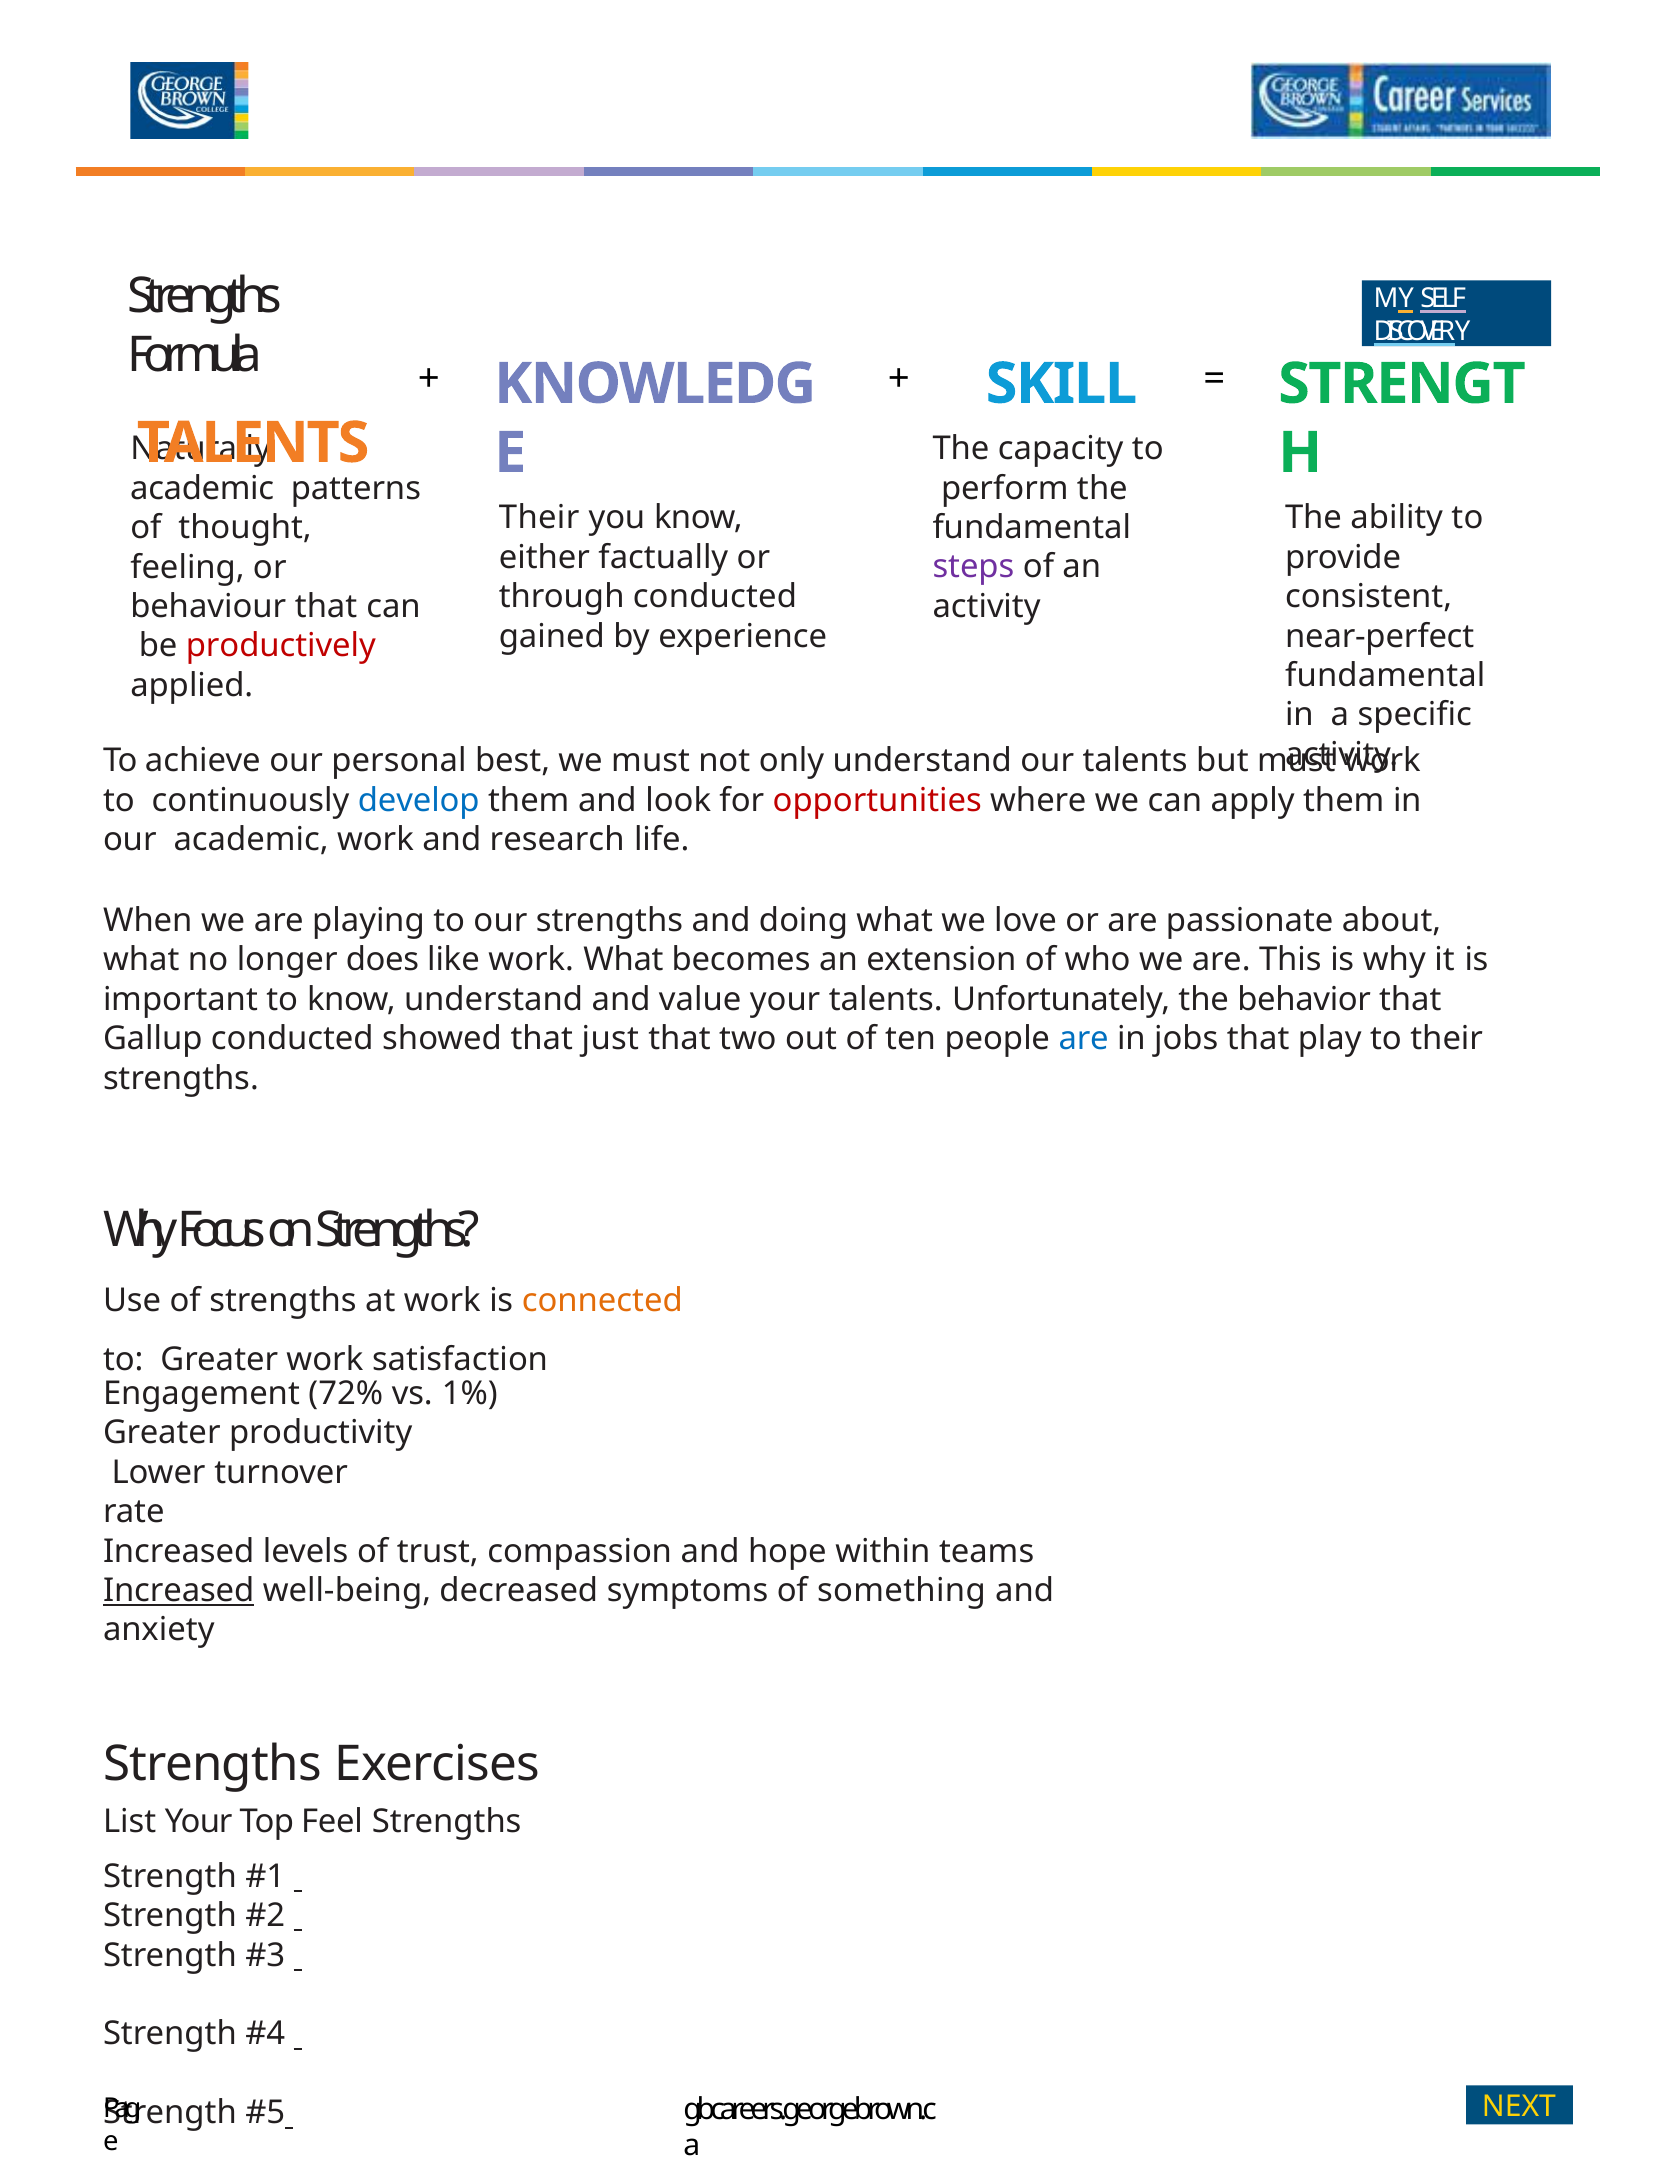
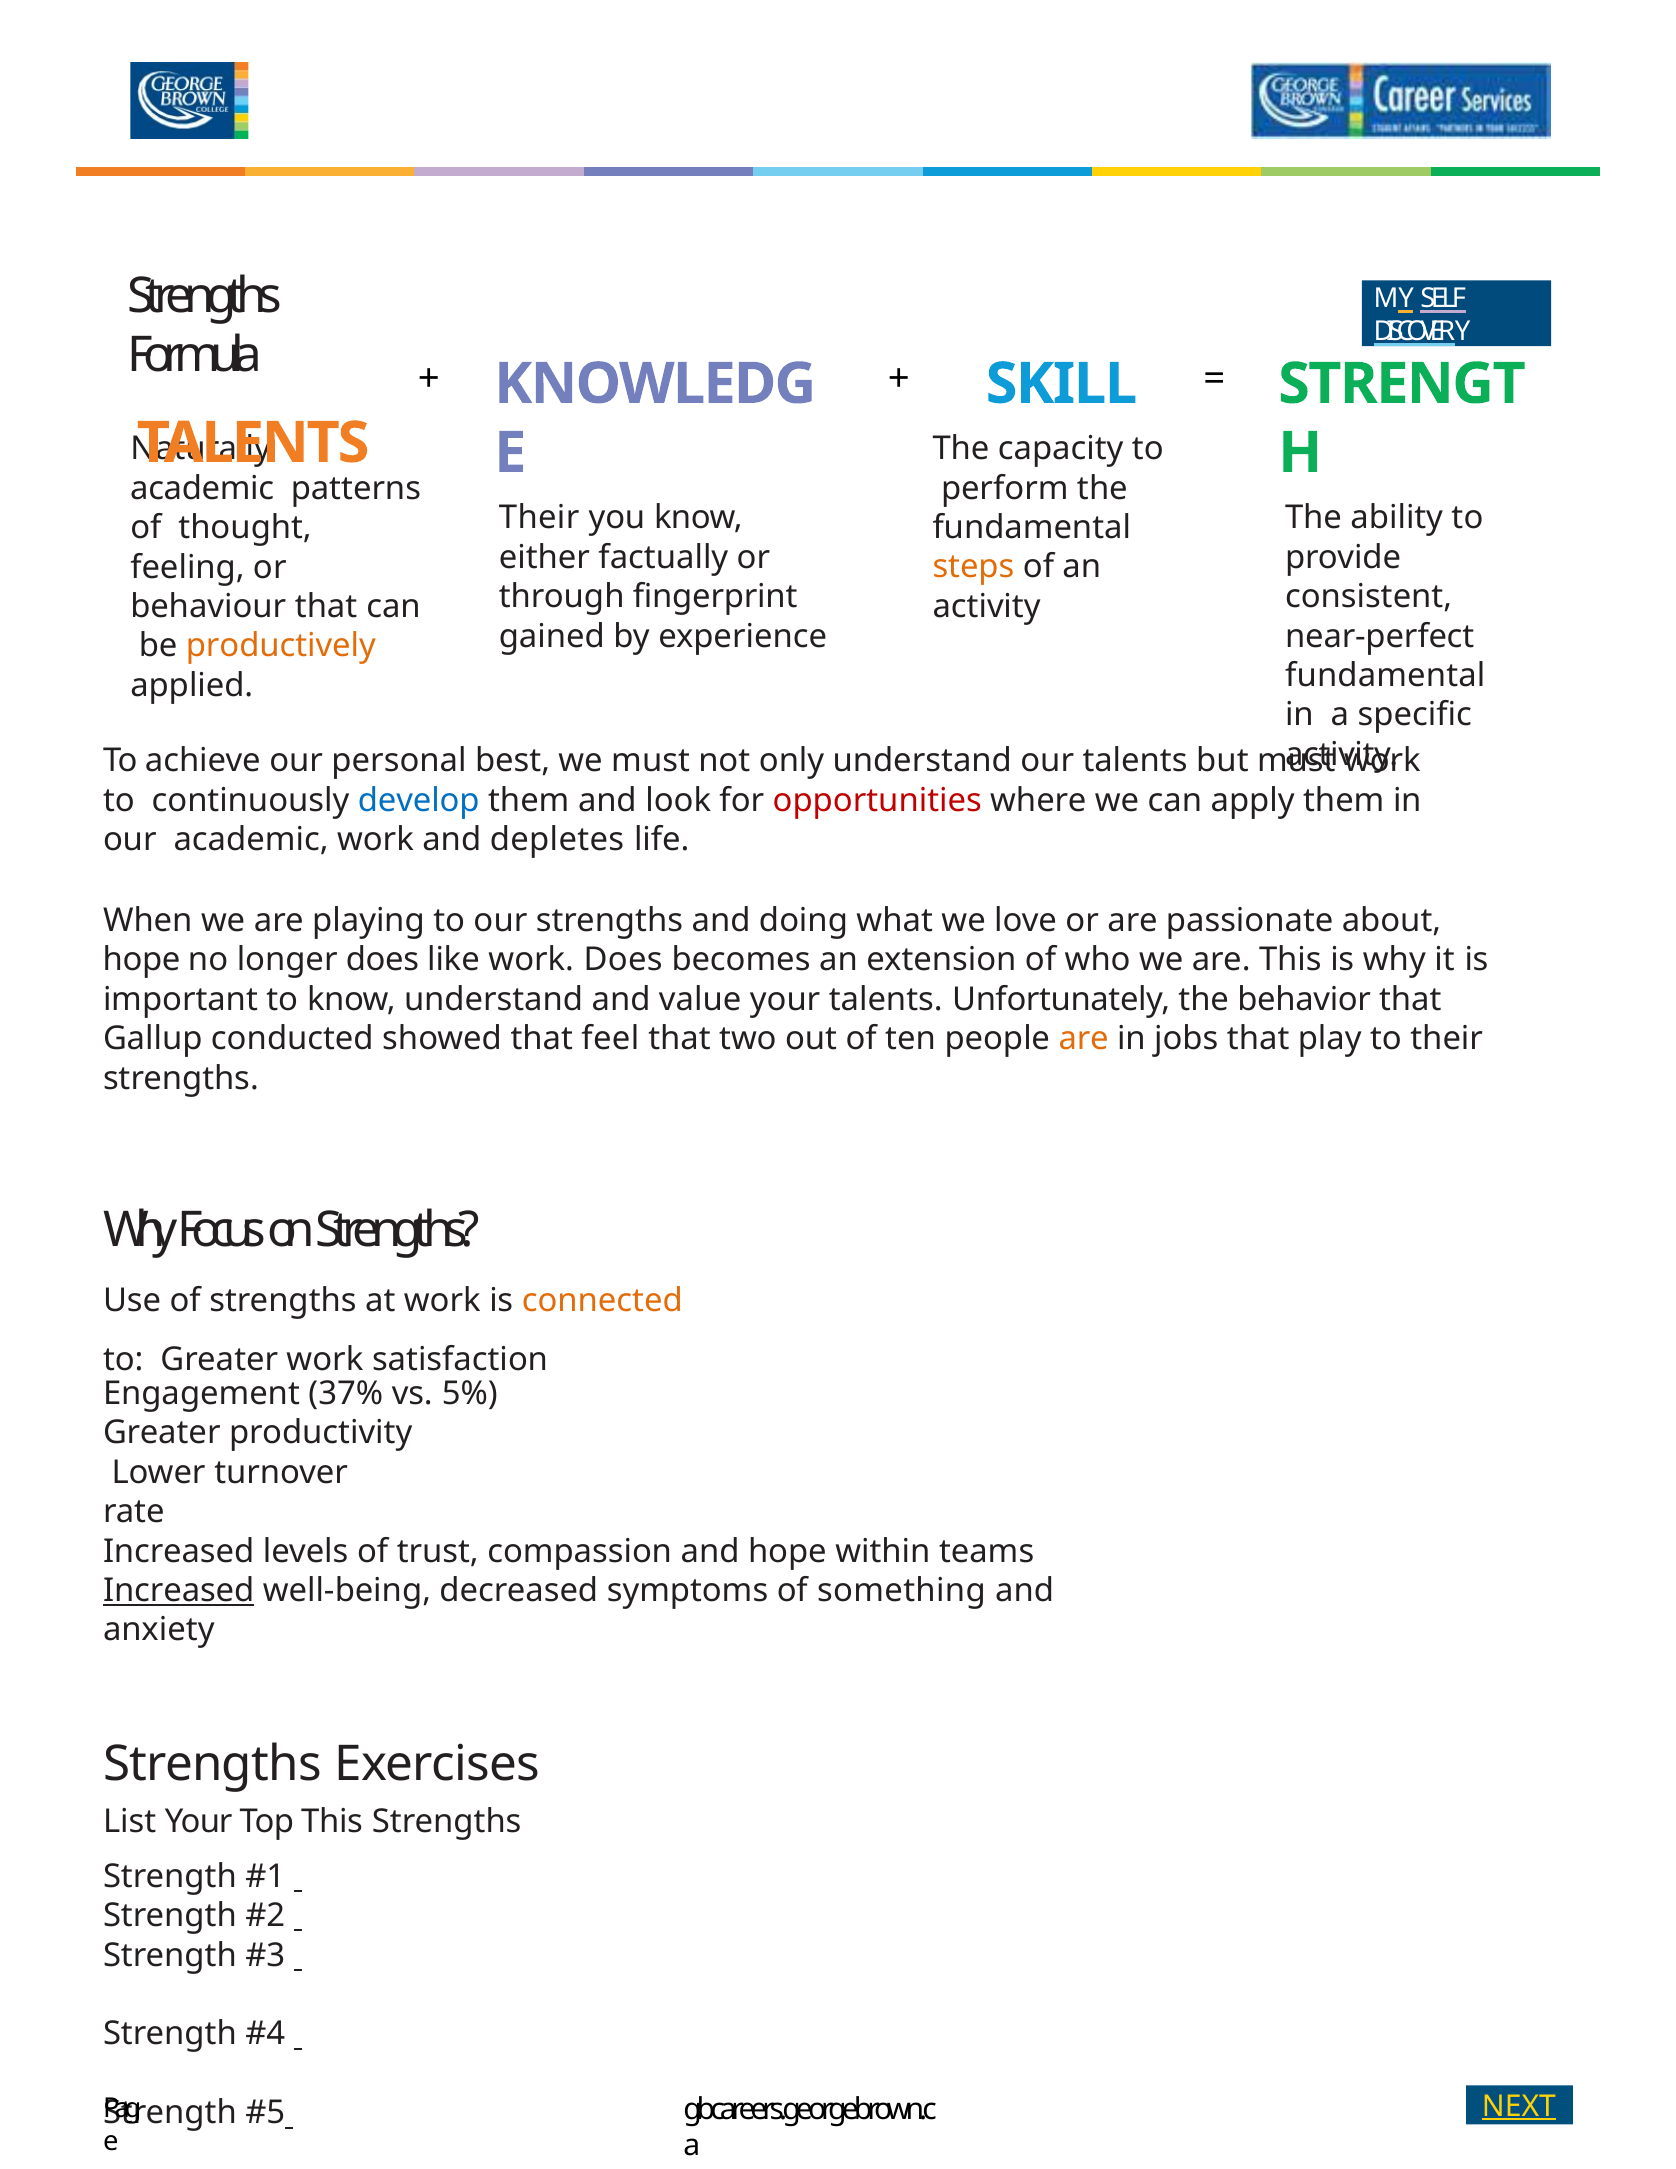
steps colour: purple -> orange
through conducted: conducted -> fingerprint
productively colour: red -> orange
research: research -> depletes
what at (141, 960): what -> hope
work What: What -> Does
just: just -> feel
are at (1084, 1039) colour: blue -> orange
72%: 72% -> 37%
1%: 1% -> 5%
Top Feel: Feel -> This
NEXT underline: none -> present
